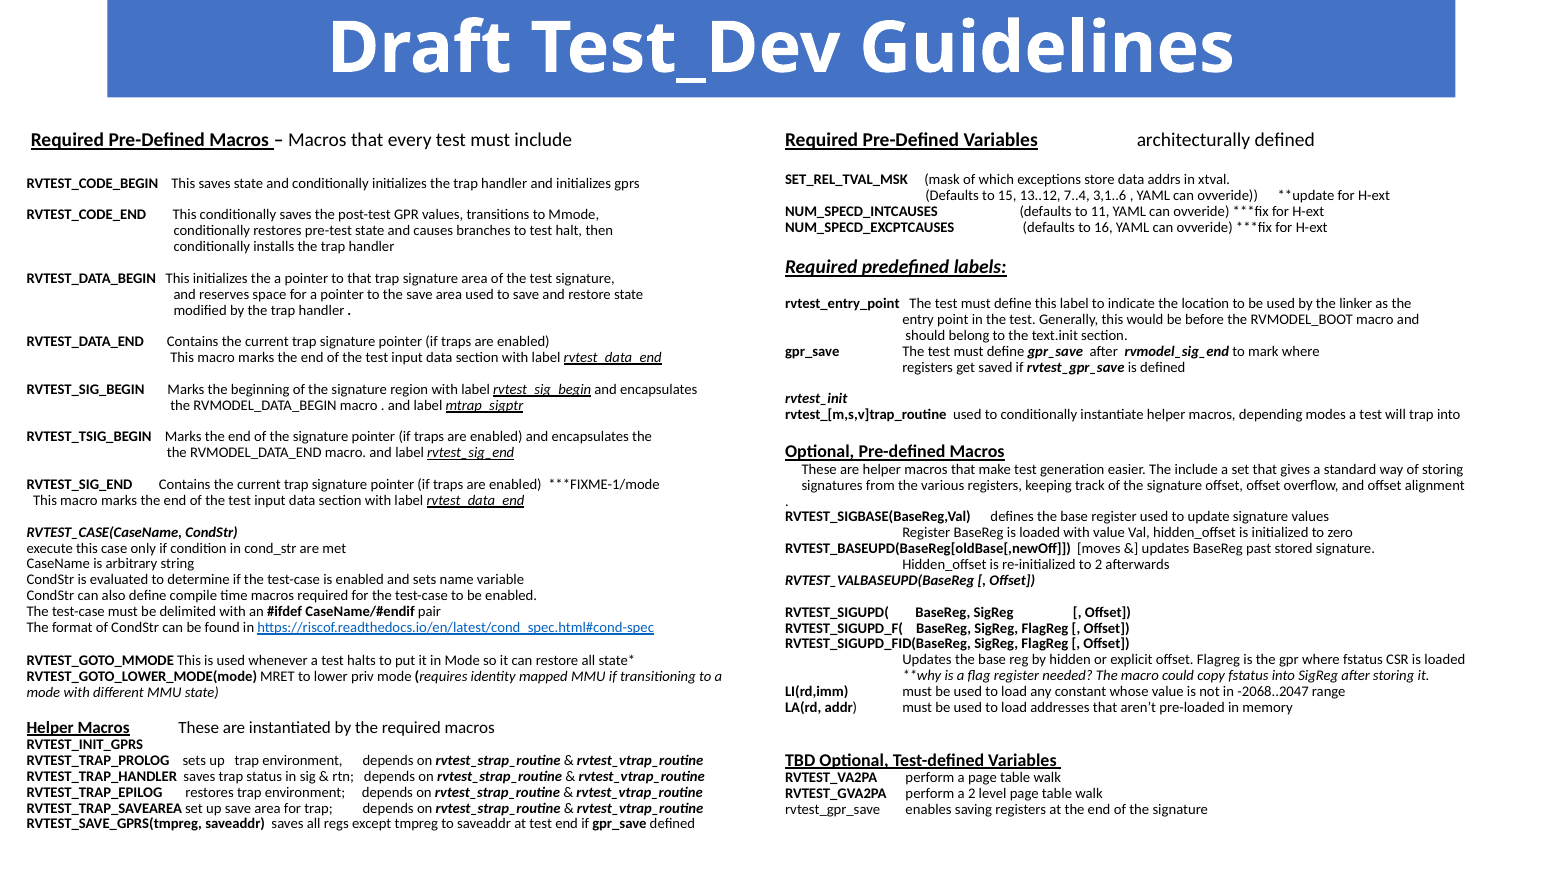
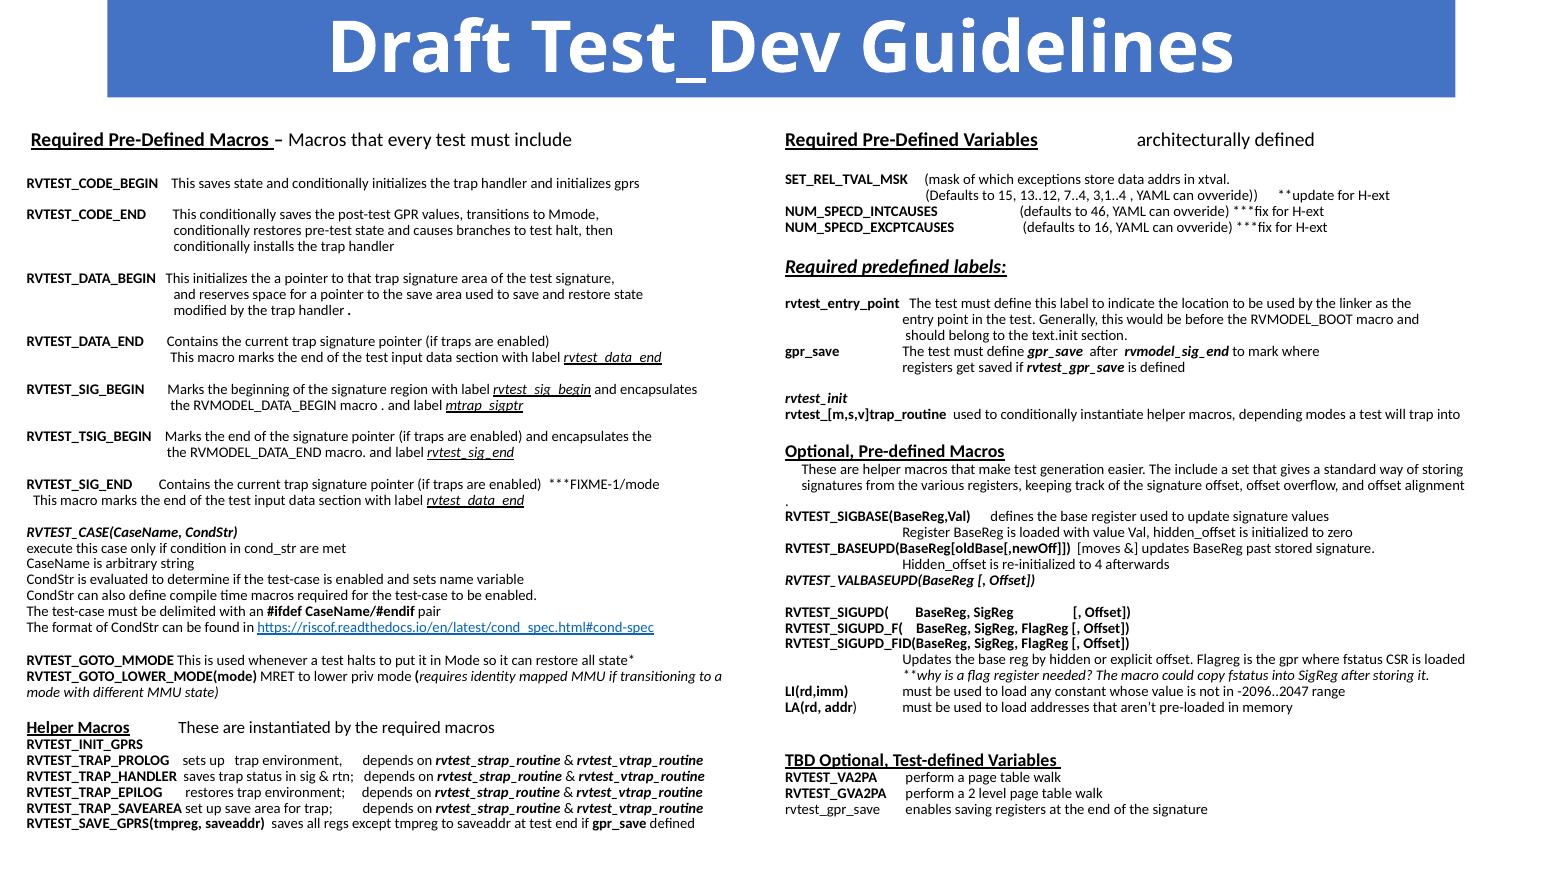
3,1..6: 3,1..6 -> 3,1..4
11: 11 -> 46
to 2: 2 -> 4
-2068..2047: -2068..2047 -> -2096..2047
